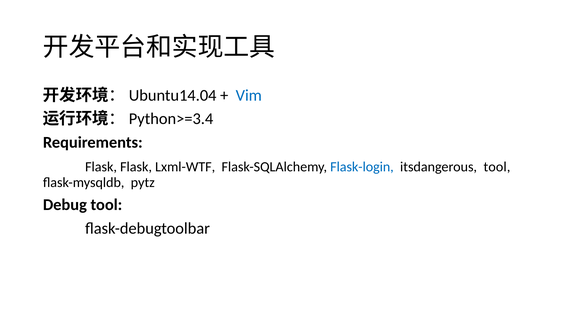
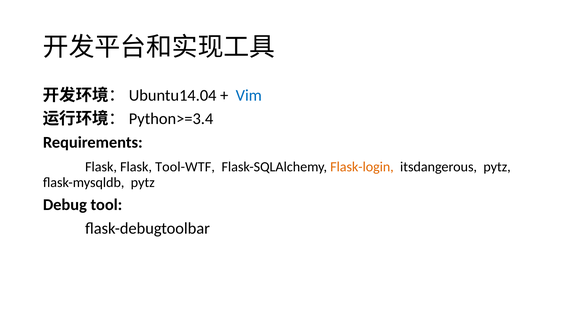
Lxml-WTF: Lxml-WTF -> Tool-WTF
Flask-login colour: blue -> orange
itsdangerous tool: tool -> pytz
